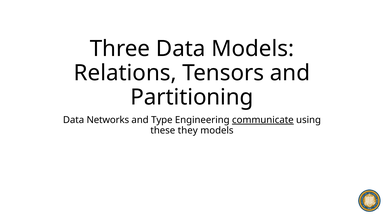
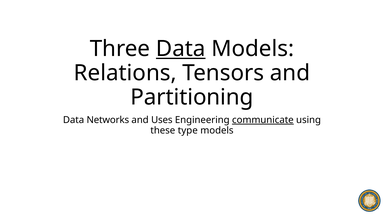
Data at (181, 49) underline: none -> present
Type: Type -> Uses
they: they -> type
